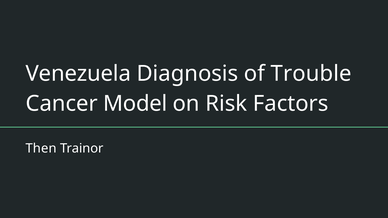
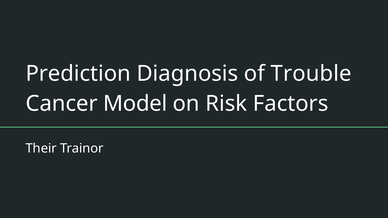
Venezuela: Venezuela -> Prediction
Then: Then -> Their
